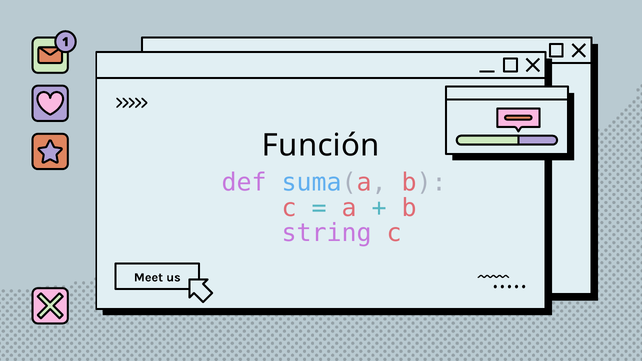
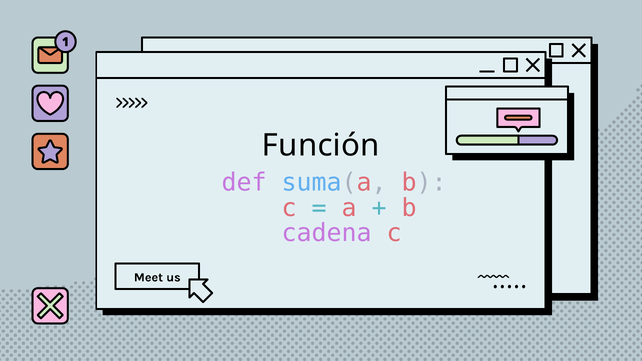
string: string -> cadena
